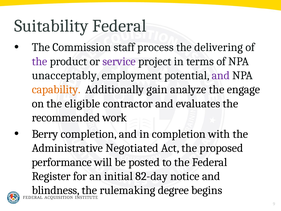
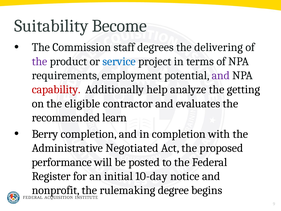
Suitability Federal: Federal -> Become
process: process -> degrees
service colour: purple -> blue
unacceptably: unacceptably -> requirements
capability colour: orange -> red
gain: gain -> help
engage: engage -> getting
work: work -> learn
82-day: 82-day -> 10-day
blindness: blindness -> nonprofit
